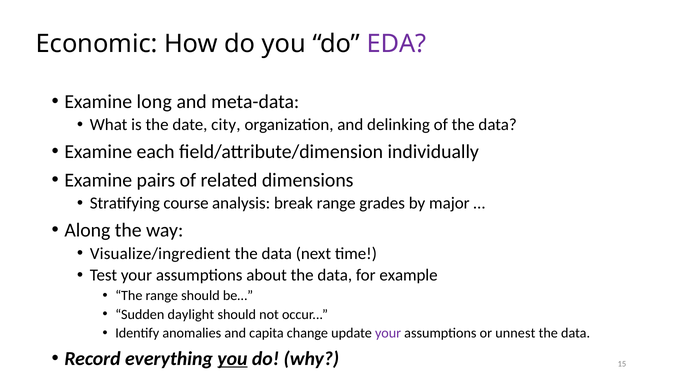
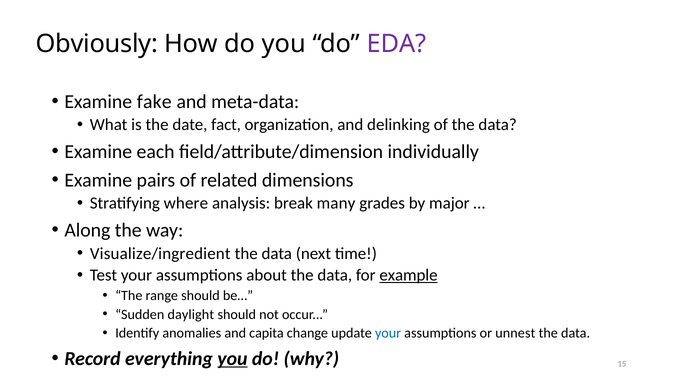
Economic: Economic -> Obviously
long: long -> fake
city: city -> fact
course: course -> where
break range: range -> many
example underline: none -> present
your at (388, 334) colour: purple -> blue
